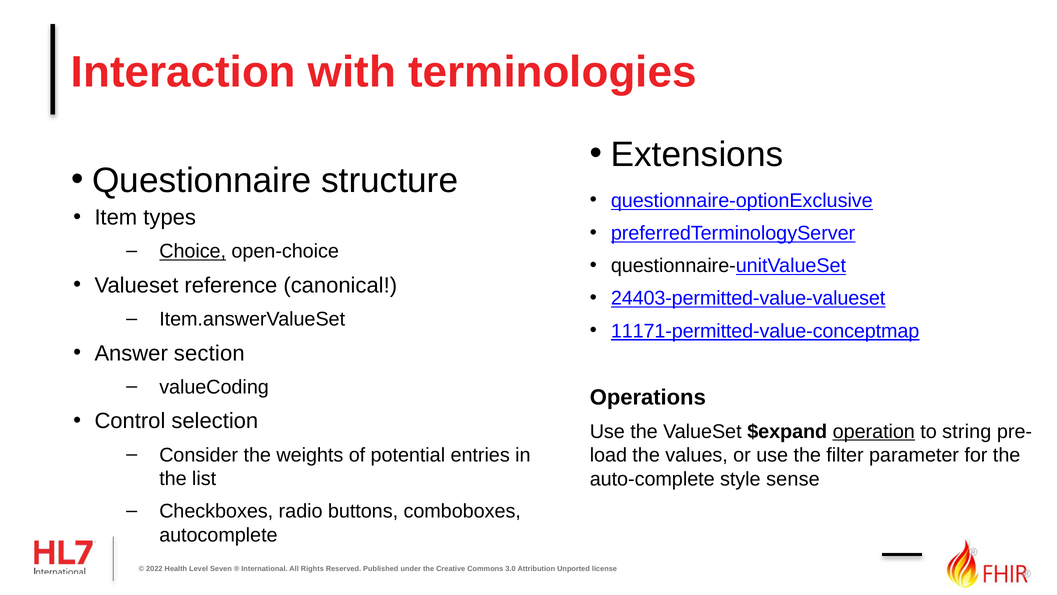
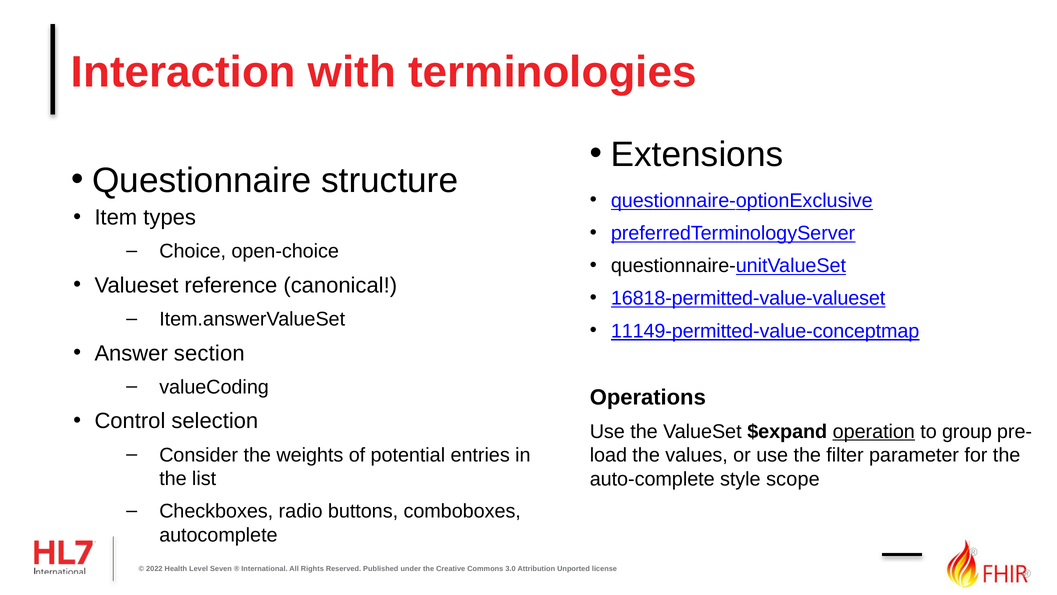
Choice underline: present -> none
24403-permitted-value-valueset: 24403-permitted-value-valueset -> 16818-permitted-value-valueset
11171-permitted-value-conceptmap: 11171-permitted-value-conceptmap -> 11149-permitted-value-conceptmap
string: string -> group
sense: sense -> scope
